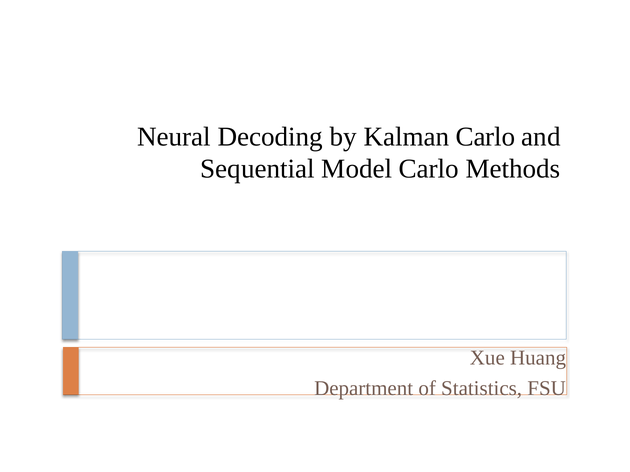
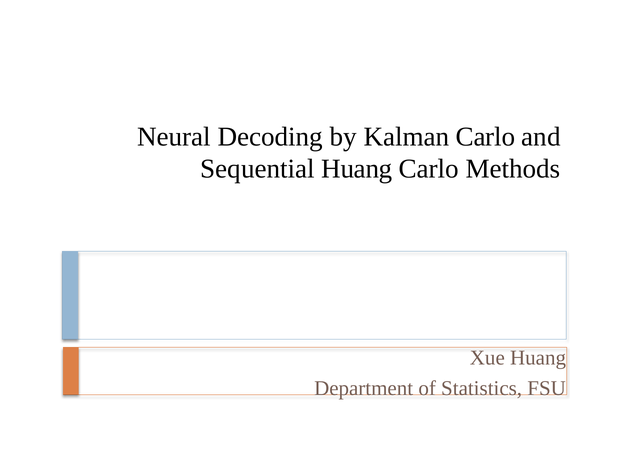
Sequential Model: Model -> Huang
